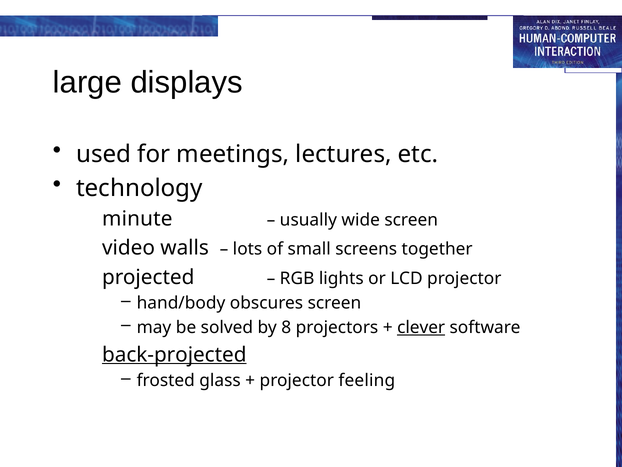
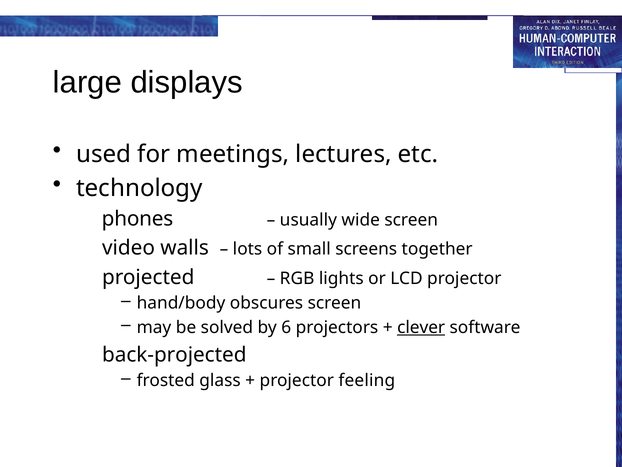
minute: minute -> phones
8: 8 -> 6
back-projected underline: present -> none
